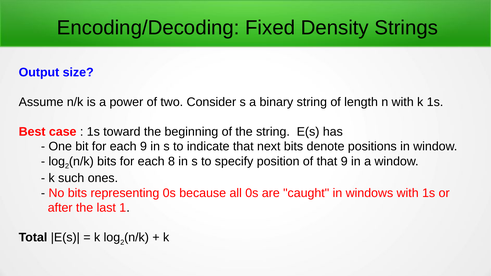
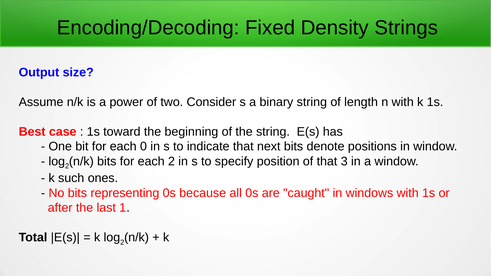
each 9: 9 -> 0
each 8: 8 -> 2
that 9: 9 -> 3
